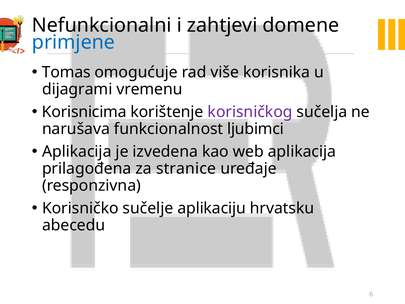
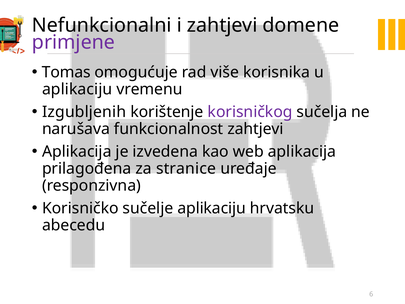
primjene colour: blue -> purple
dijagrami at (77, 89): dijagrami -> aplikaciju
Korisnicima: Korisnicima -> Izgubljenih
funkcionalnost ljubimci: ljubimci -> zahtjevi
